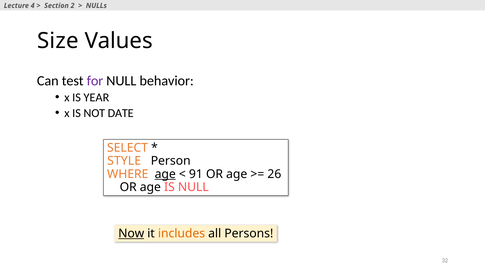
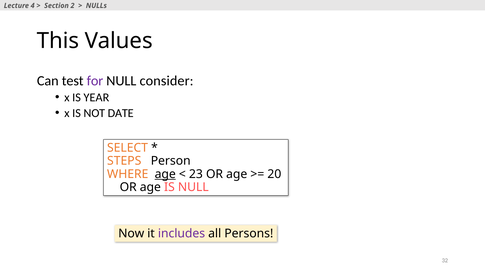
Size: Size -> This
behavior: behavior -> consider
STYLE: STYLE -> STEPS
91: 91 -> 23
26: 26 -> 20
Now underline: present -> none
includes colour: orange -> purple
